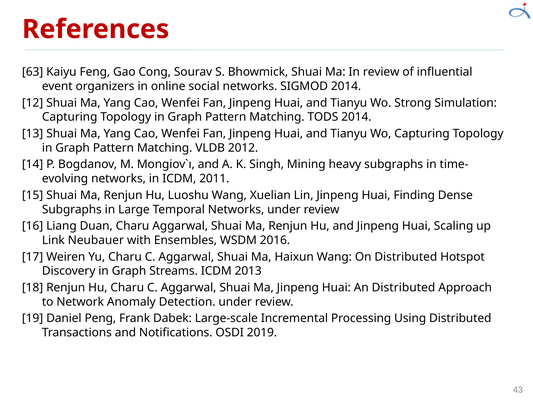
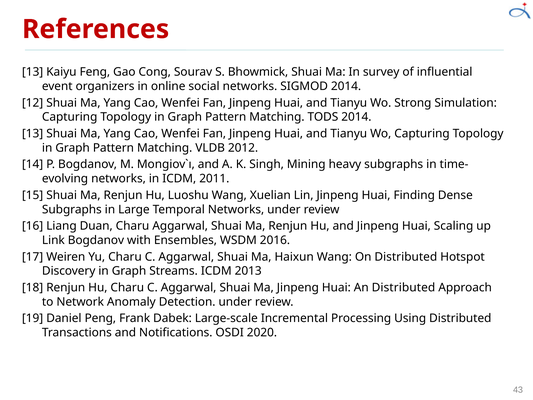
63 at (33, 72): 63 -> 13
In review: review -> survey
Link Neubauer: Neubauer -> Bogdanov
2019: 2019 -> 2020
